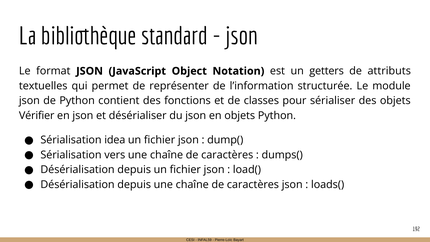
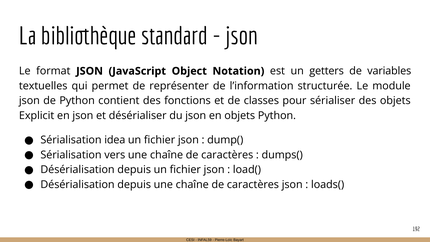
attributs: attributs -> variables
Vérifier: Vérifier -> Explicit
